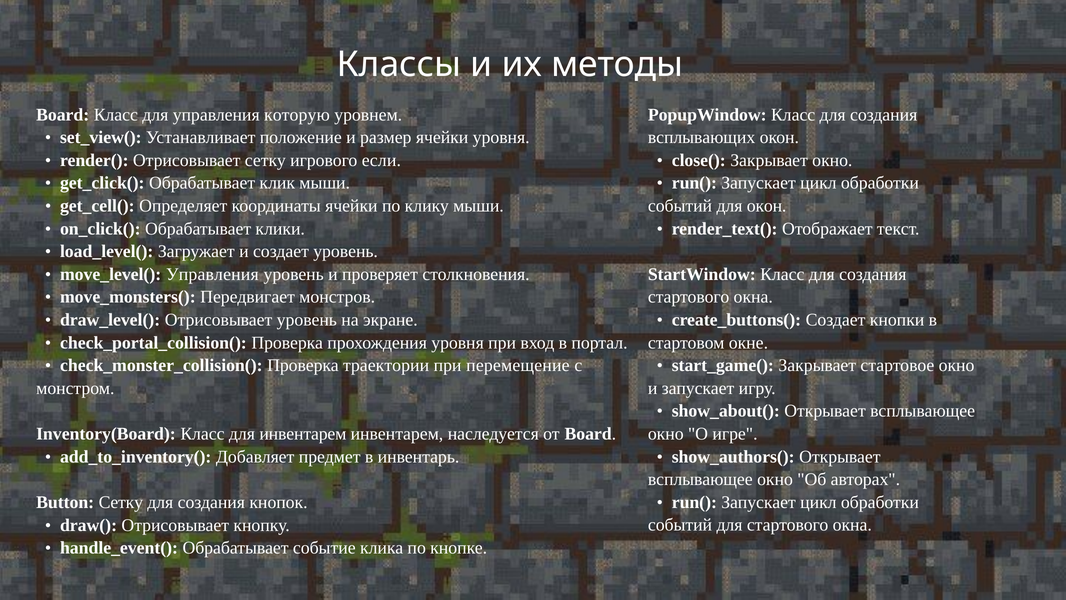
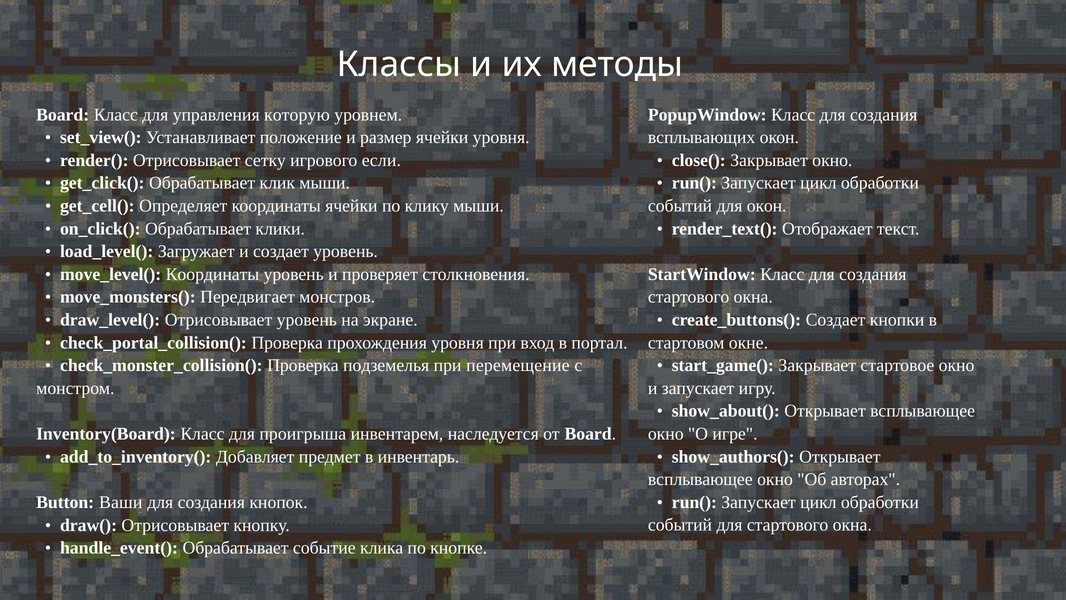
move_level( Управления: Управления -> Координаты
траектории: траектории -> подземелья
для инвентарем: инвентарем -> проигрыша
Button Сетку: Сетку -> Ваши
